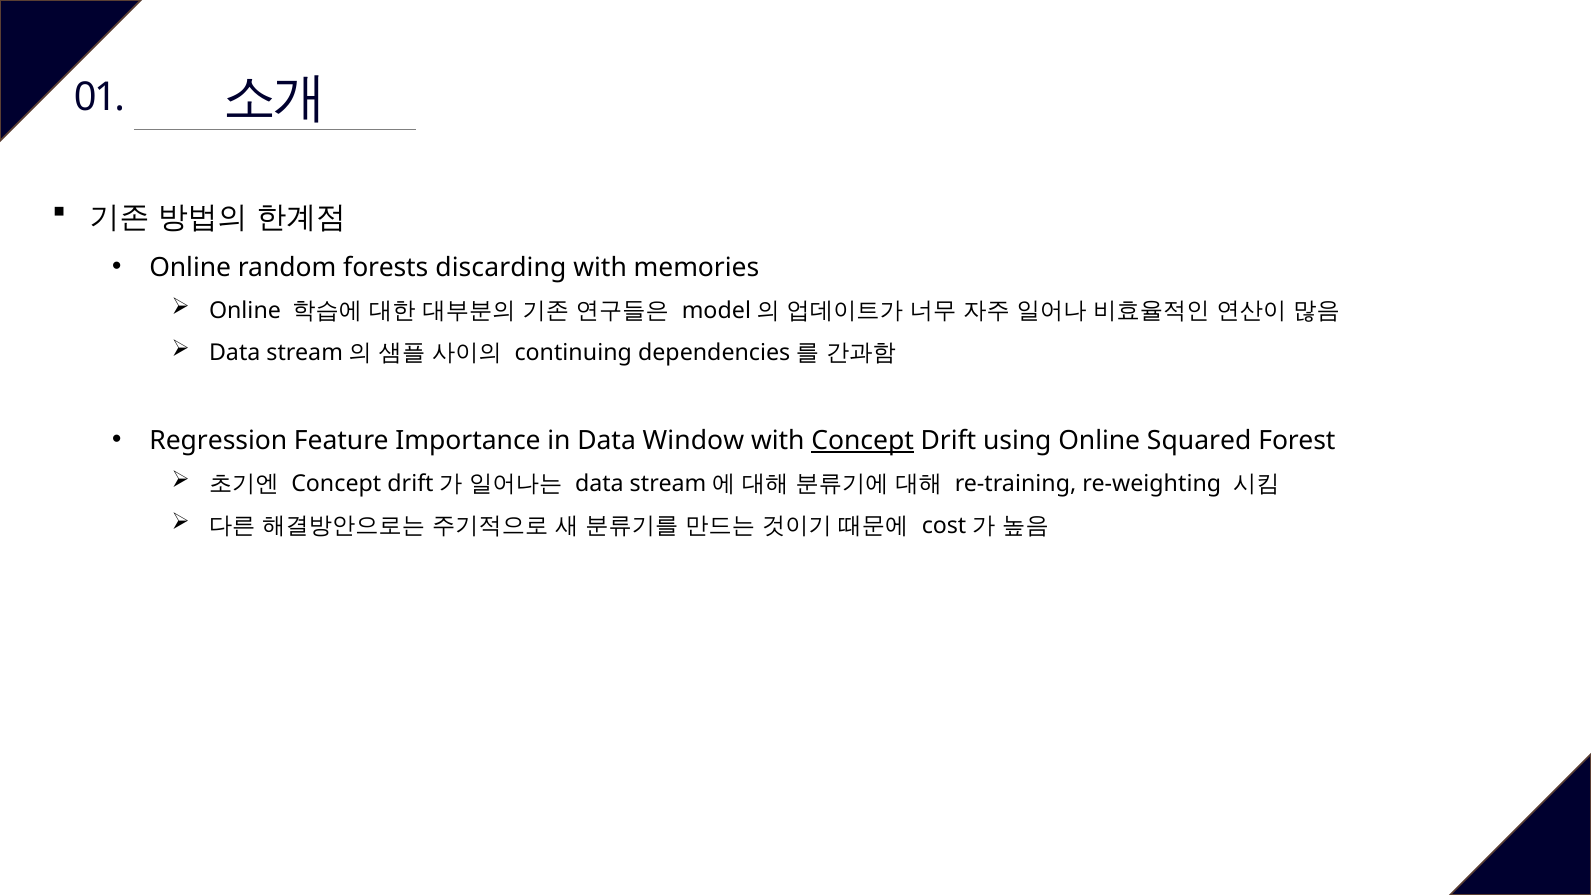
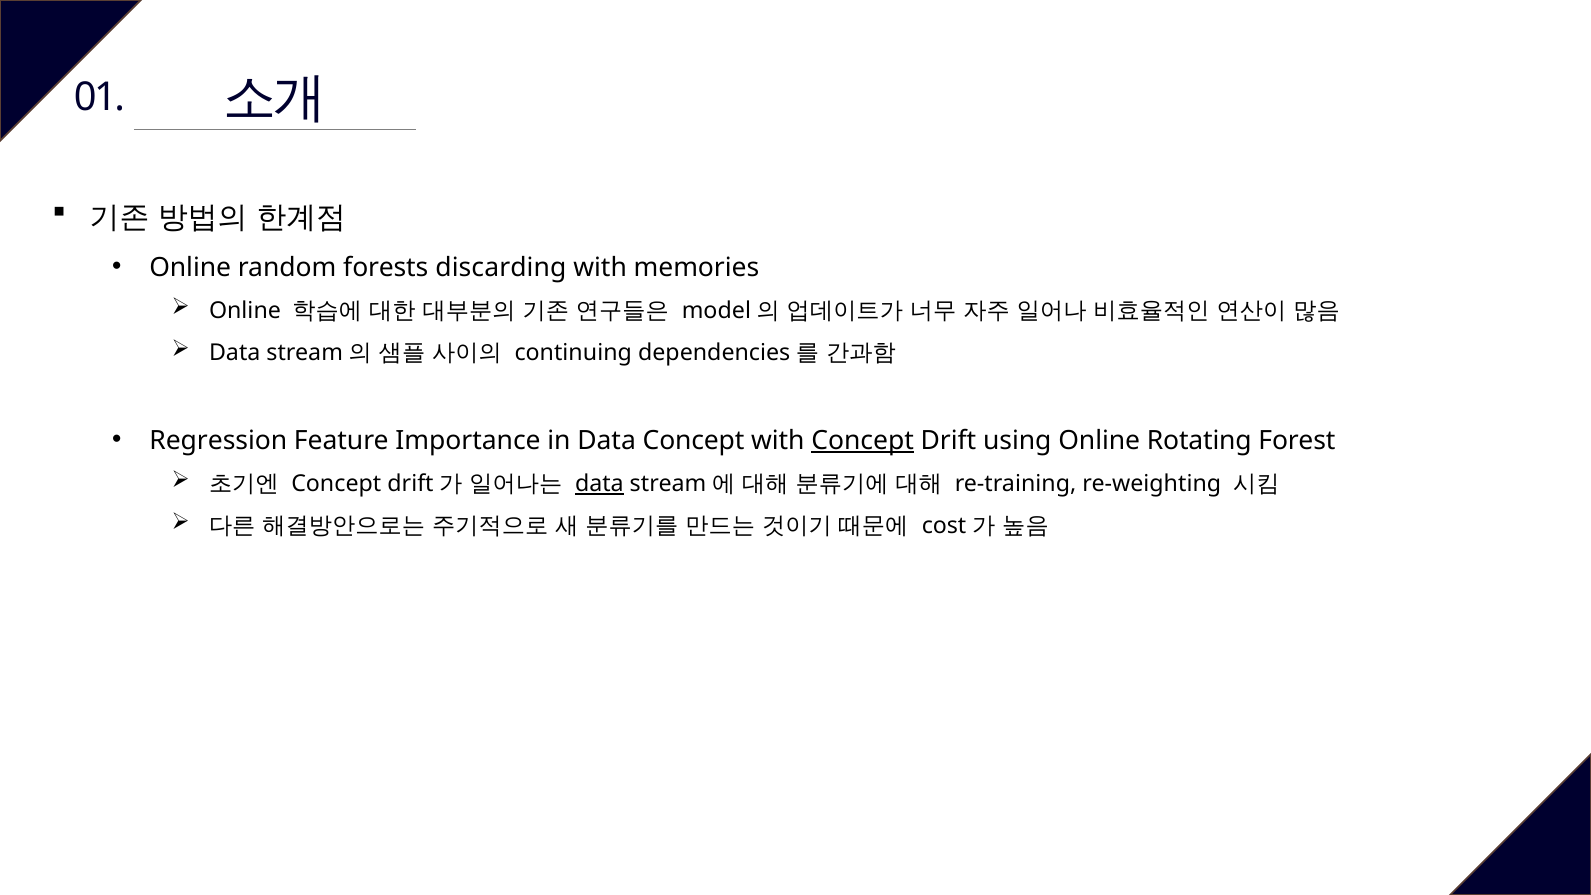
Data Window: Window -> Concept
Squared: Squared -> Rotating
data at (599, 484) underline: none -> present
